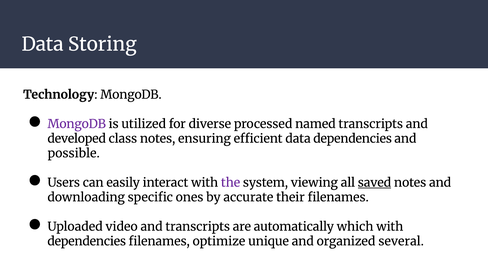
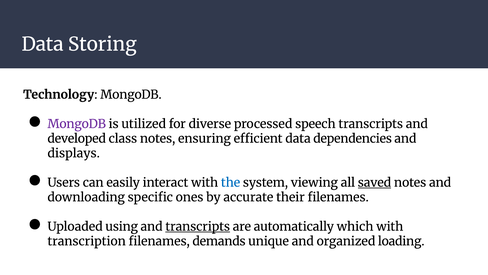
named: named -> speech
possible: possible -> displays
the colour: purple -> blue
video: video -> using
transcripts at (198, 226) underline: none -> present
dependencies at (87, 241): dependencies -> transcription
optimize: optimize -> demands
several: several -> loading
